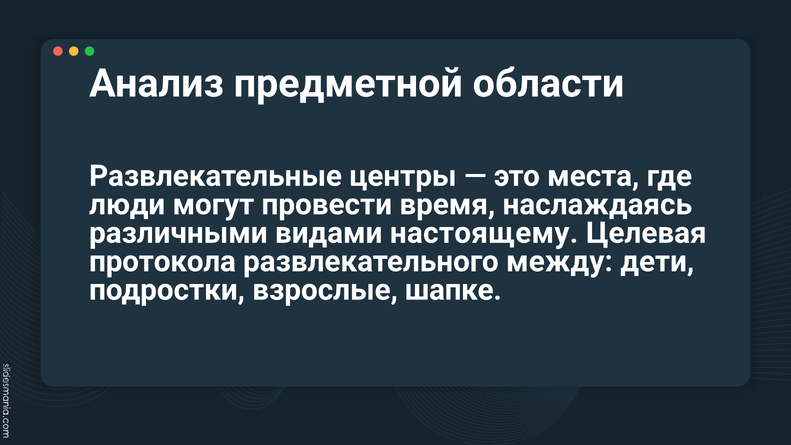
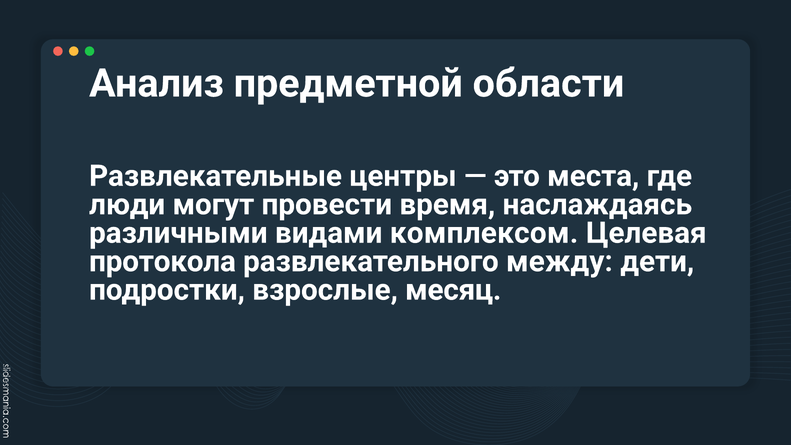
настоящему: настоящему -> комплексом
шапке: шапке -> месяц
